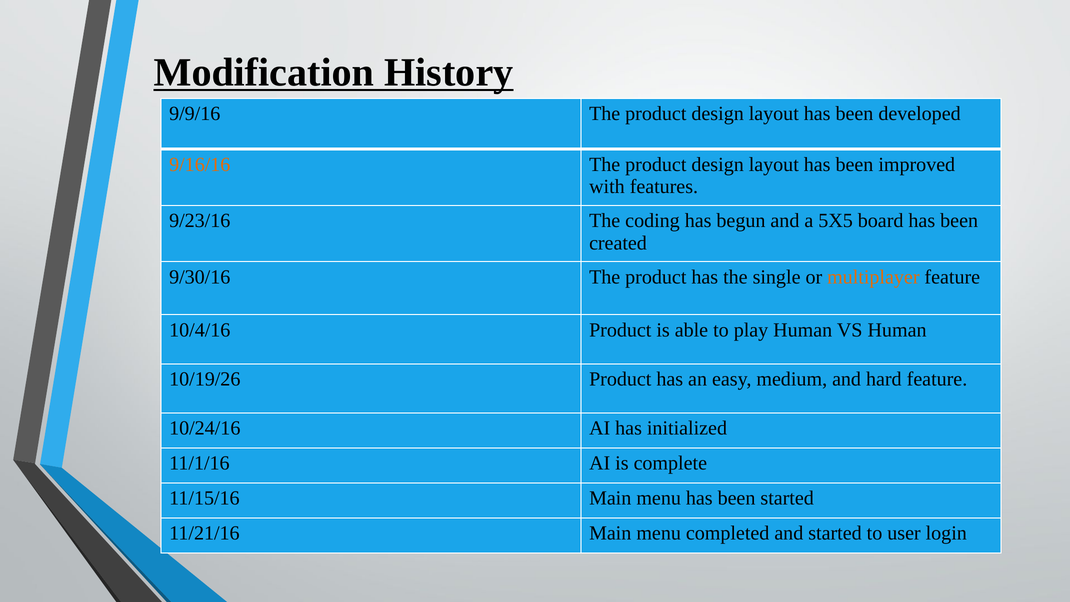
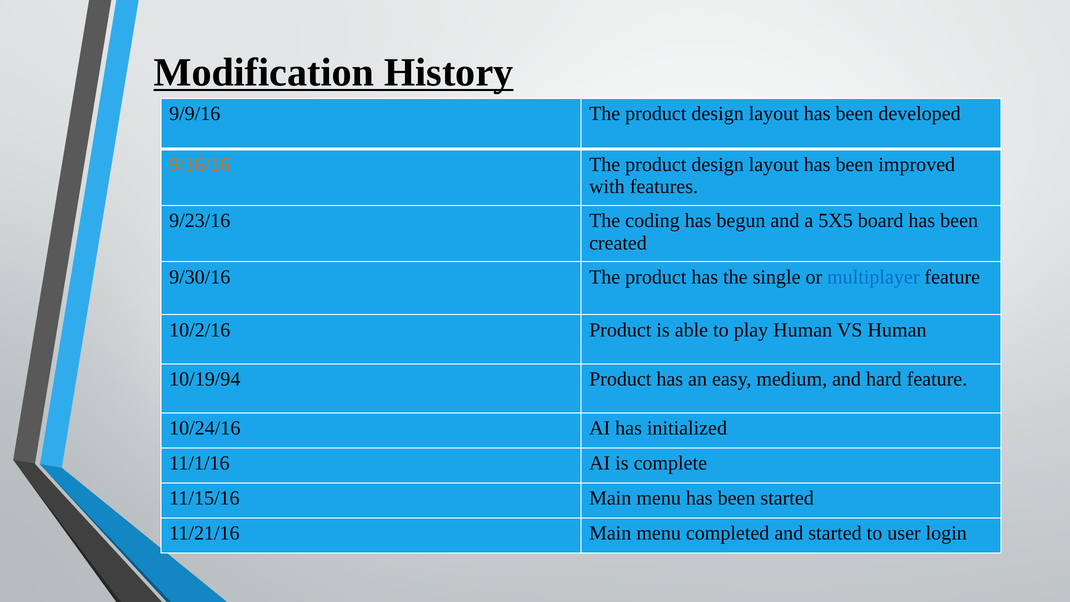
multiplayer colour: orange -> blue
10/4/16: 10/4/16 -> 10/2/16
10/19/26: 10/19/26 -> 10/19/94
